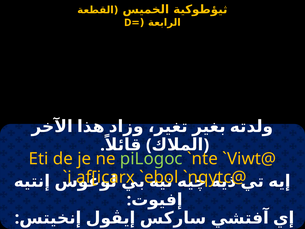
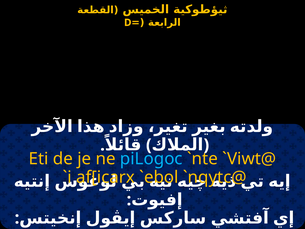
piLogoc colour: light green -> light blue
